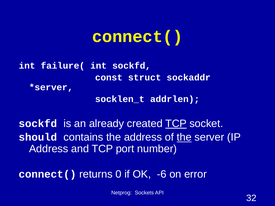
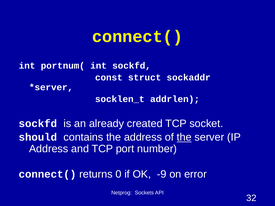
failure(: failure( -> portnum(
TCP at (176, 124) underline: present -> none
-6: -6 -> -9
